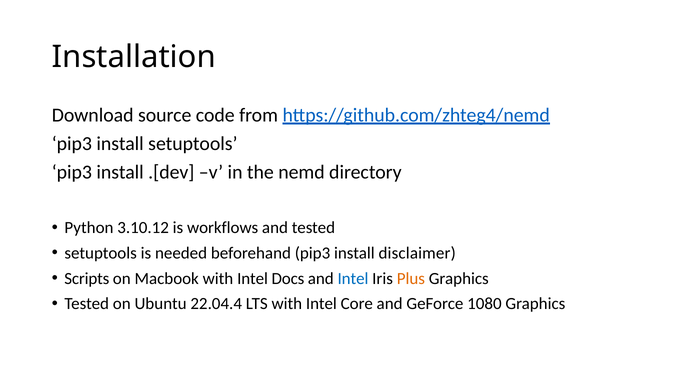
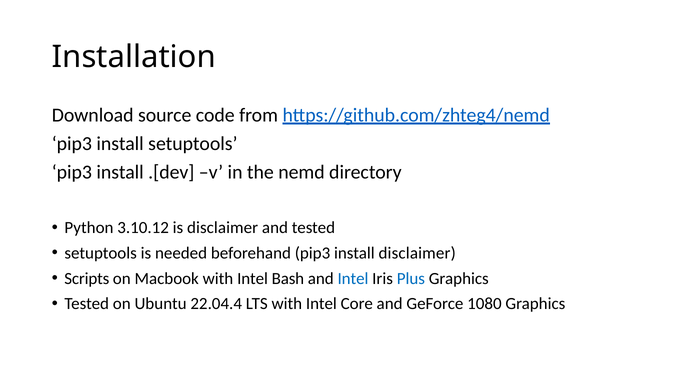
is workflows: workflows -> disclaimer
Docs: Docs -> Bash
Plus colour: orange -> blue
